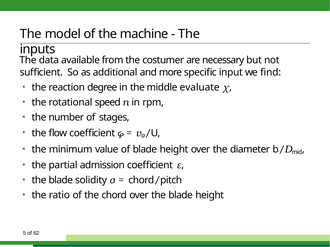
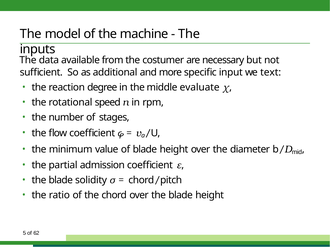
find: find -> text
